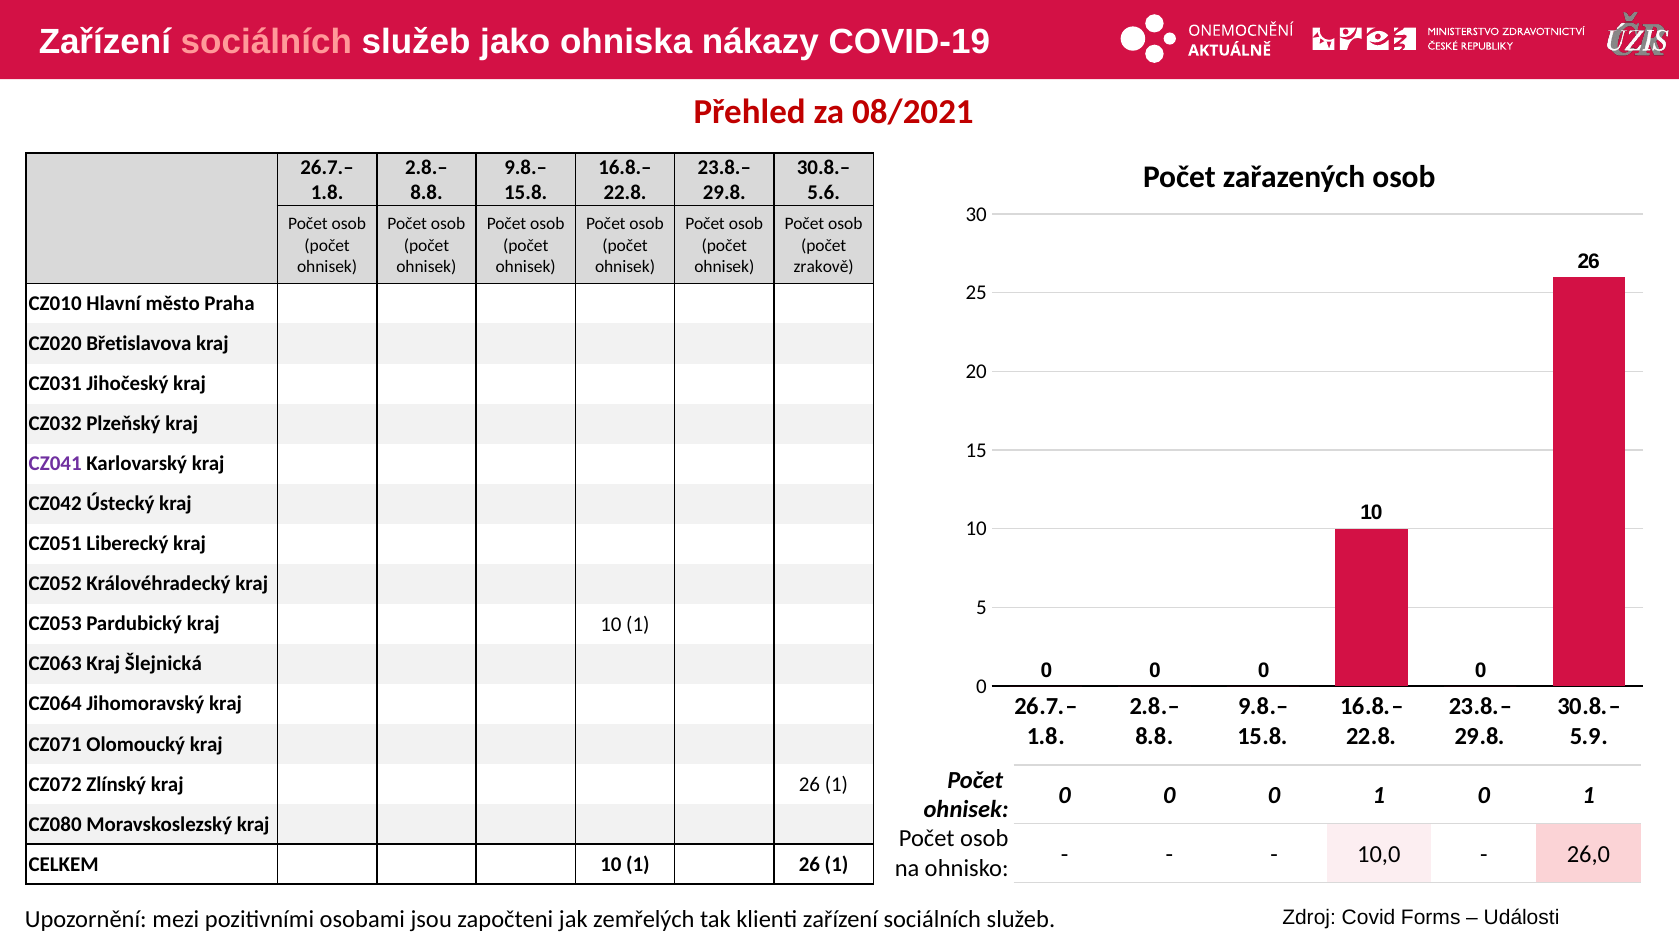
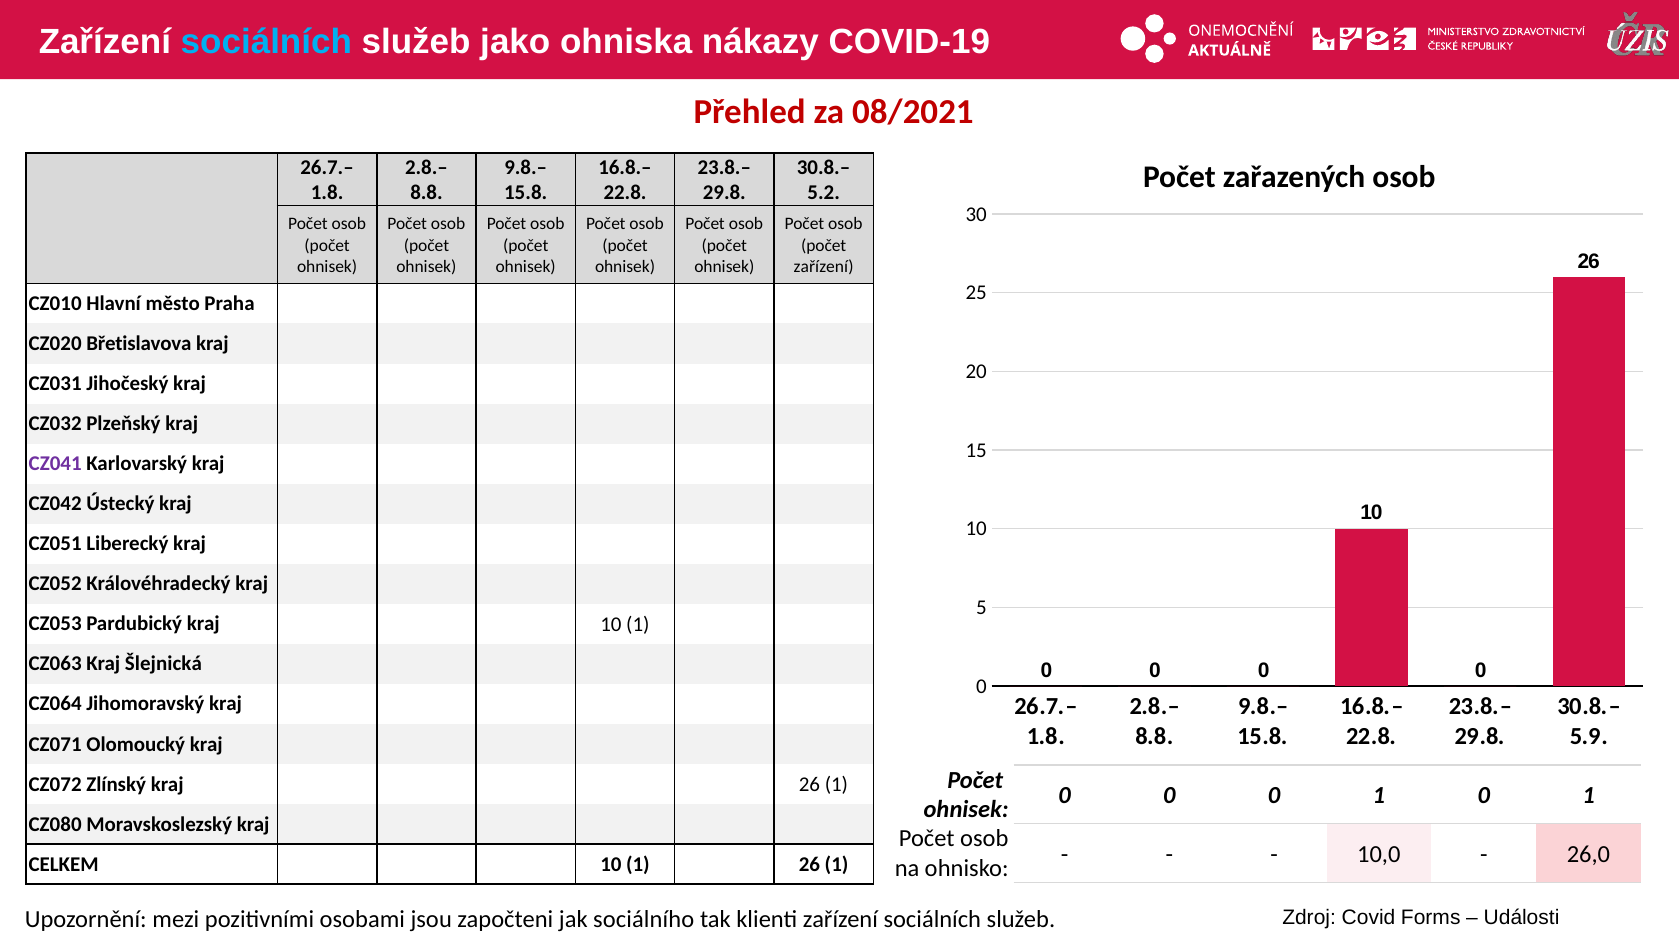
sociálních at (266, 42) colour: pink -> light blue
5.6: 5.6 -> 5.2
zrakově at (824, 267): zrakově -> zařízení
zemřelých: zemřelých -> sociálního
